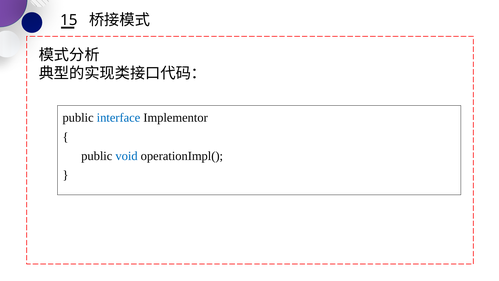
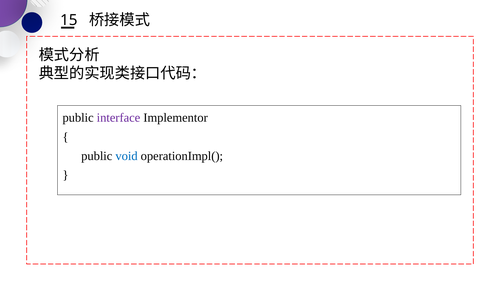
interface colour: blue -> purple
